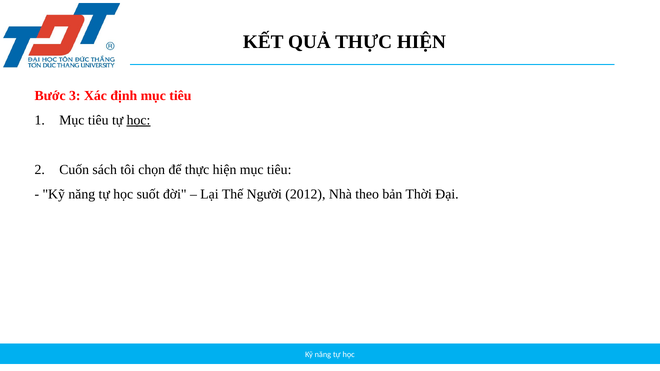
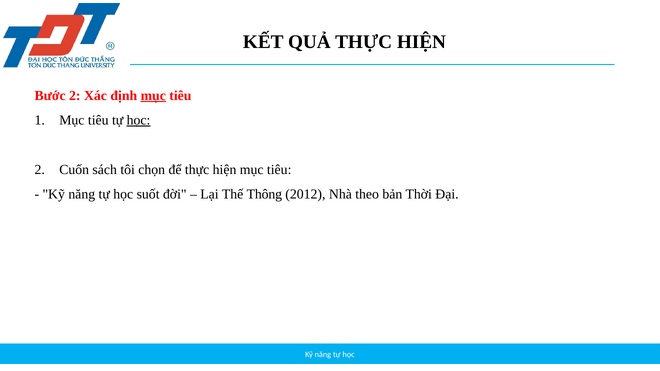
Bước 3: 3 -> 2
mục at (153, 96) underline: none -> present
Người: Người -> Thông
